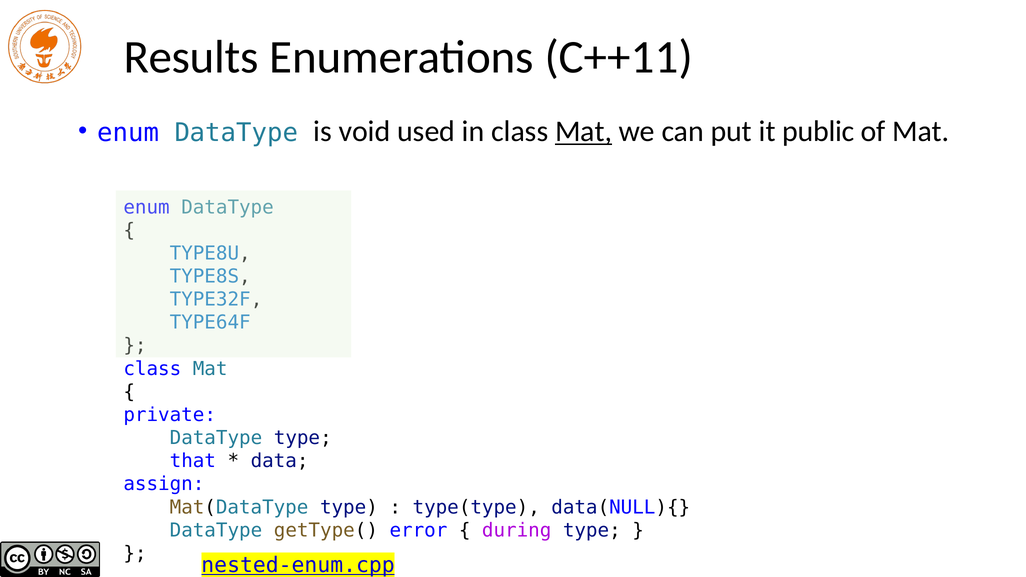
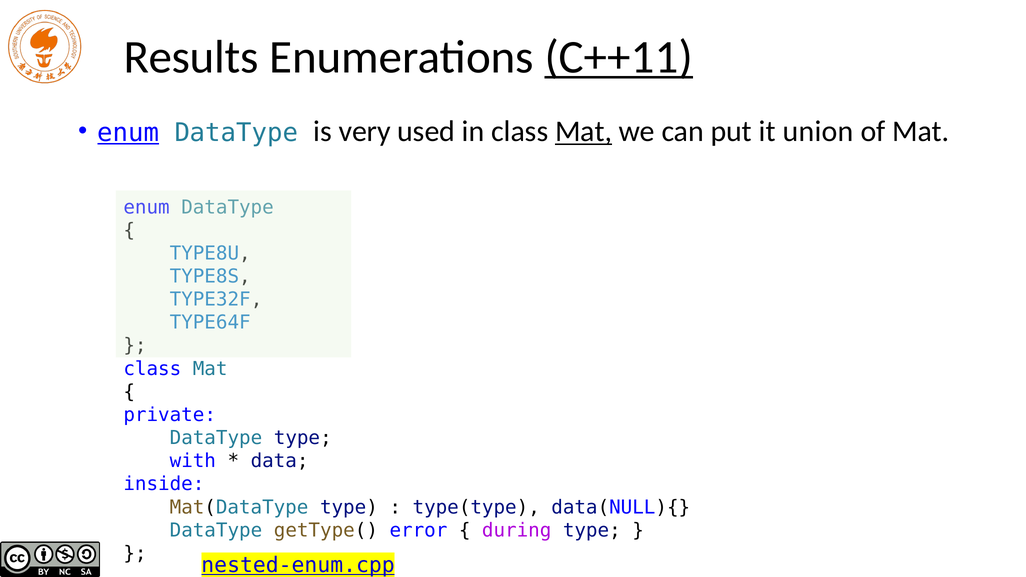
C++11 underline: none -> present
enum at (128, 133) underline: none -> present
void: void -> very
public: public -> union
that: that -> with
assign: assign -> inside
